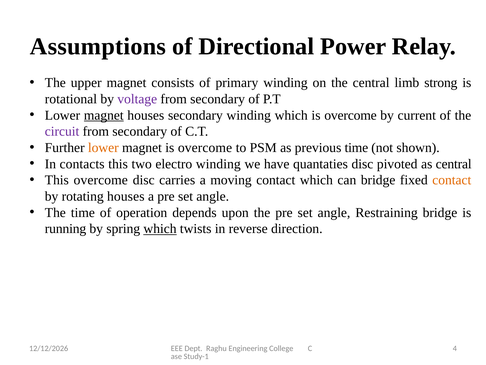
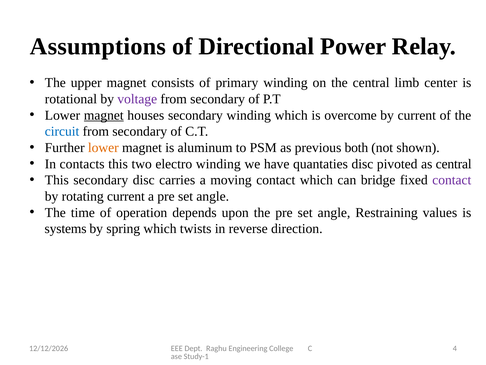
strong: strong -> center
circuit colour: purple -> blue
magnet is overcome: overcome -> aluminum
previous time: time -> both
This overcome: overcome -> secondary
contact at (452, 180) colour: orange -> purple
rotating houses: houses -> current
Restraining bridge: bridge -> values
running: running -> systems
which at (160, 229) underline: present -> none
